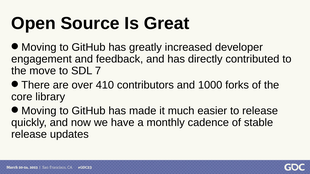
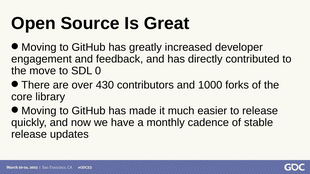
7: 7 -> 0
410: 410 -> 430
